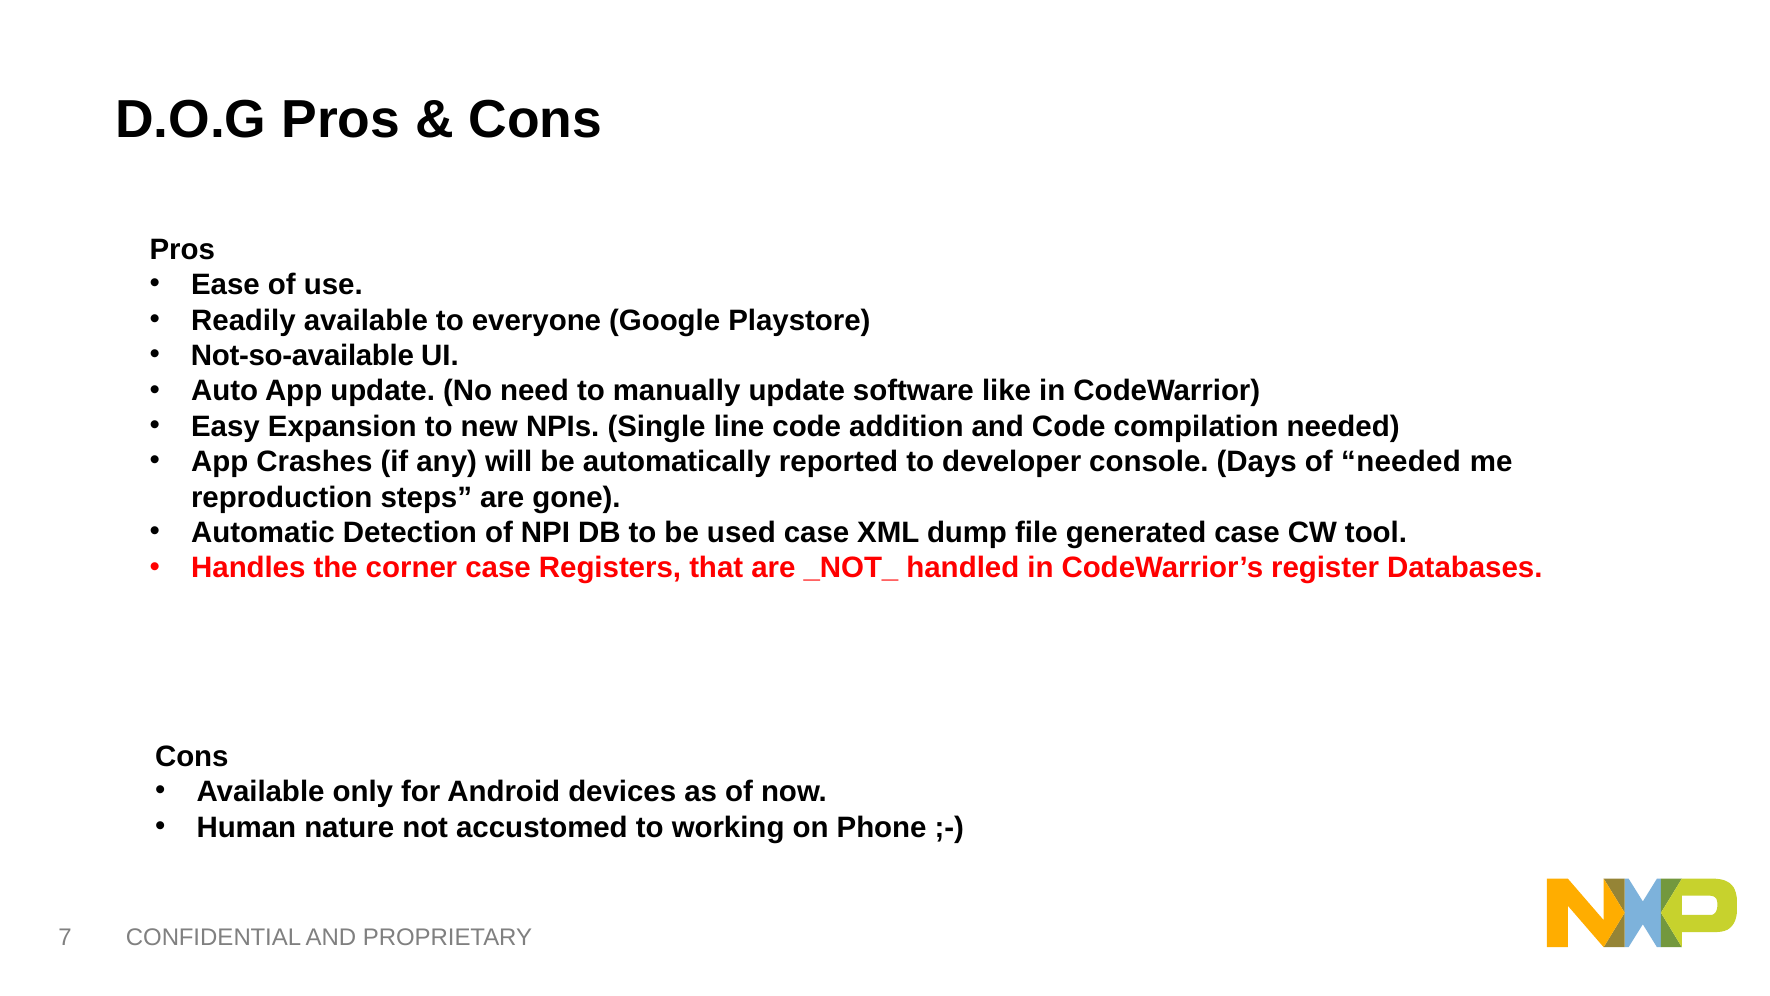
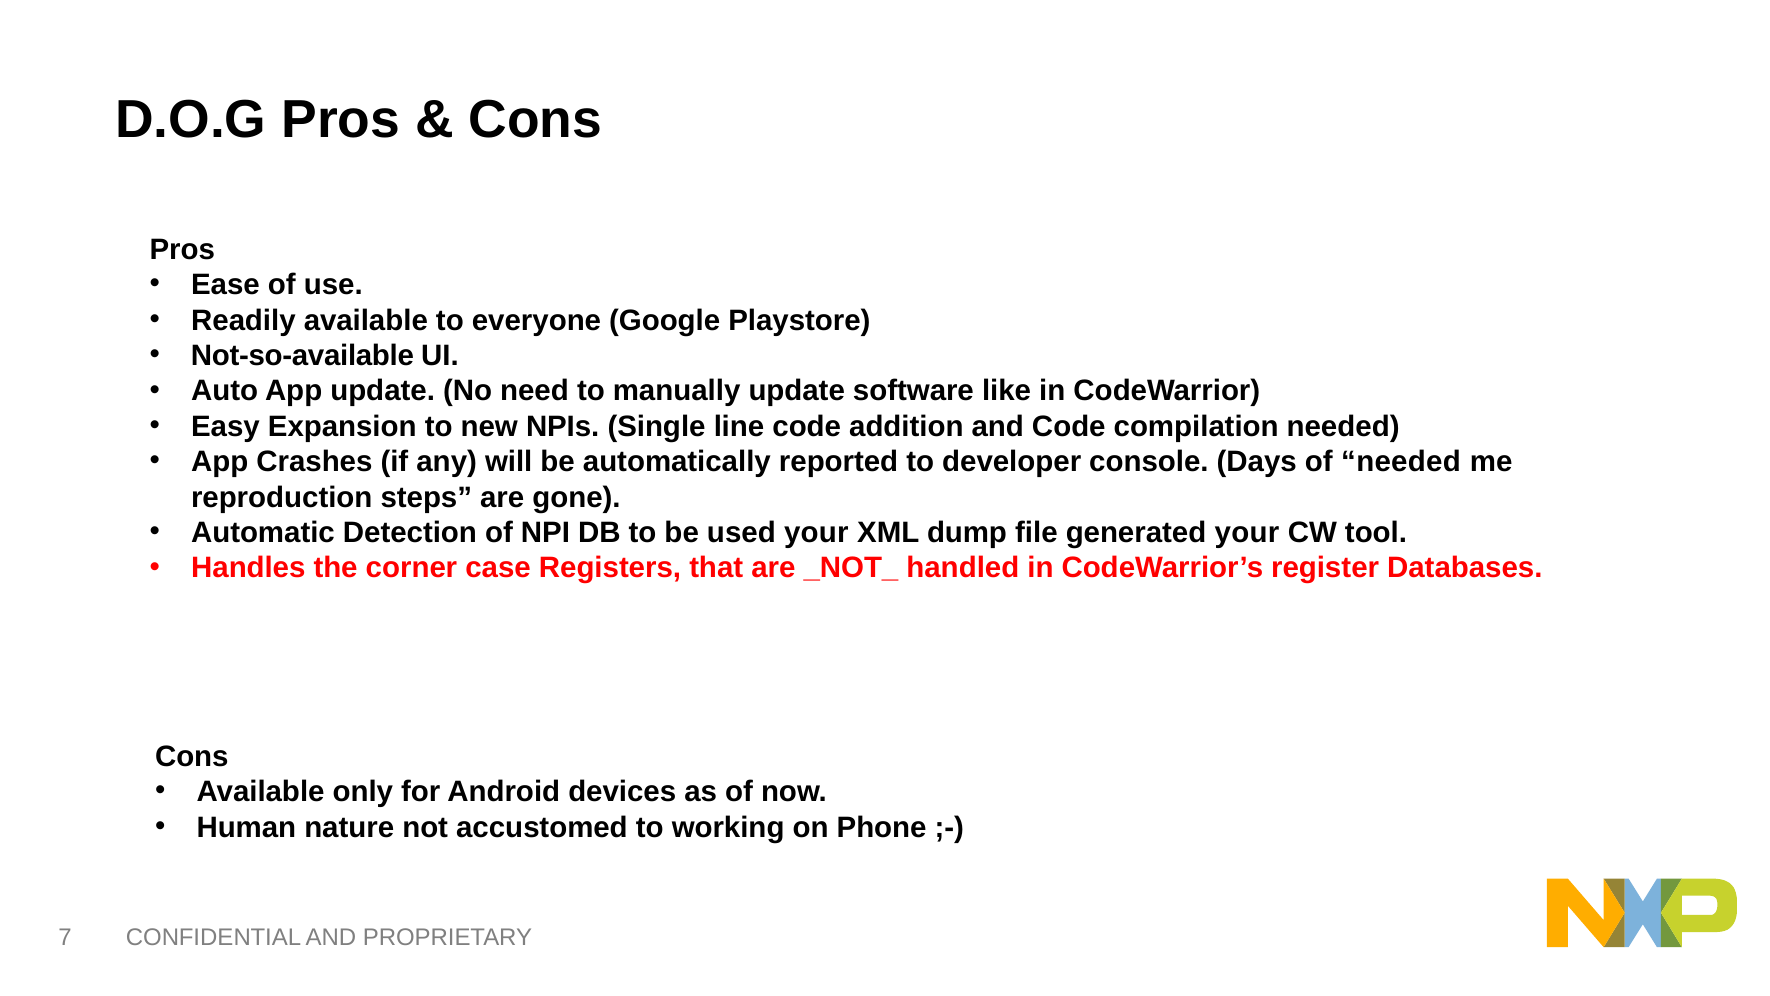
used case: case -> your
generated case: case -> your
